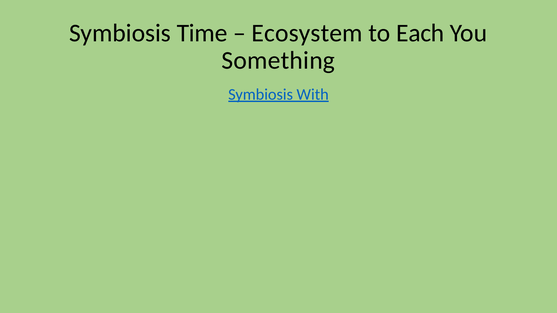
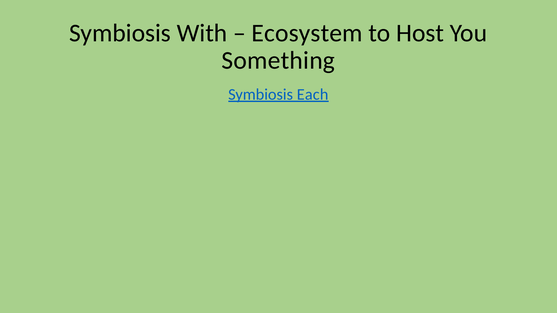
Time: Time -> With
Each: Each -> Host
With: With -> Each
